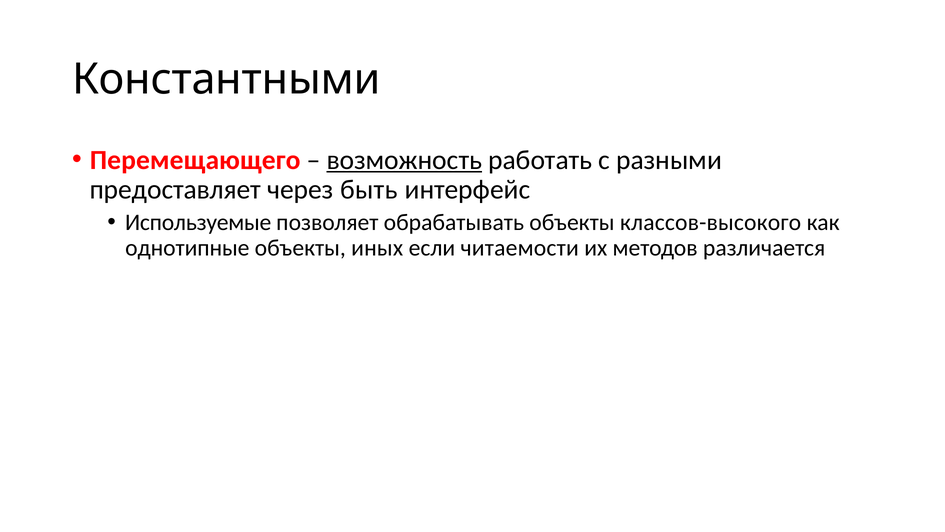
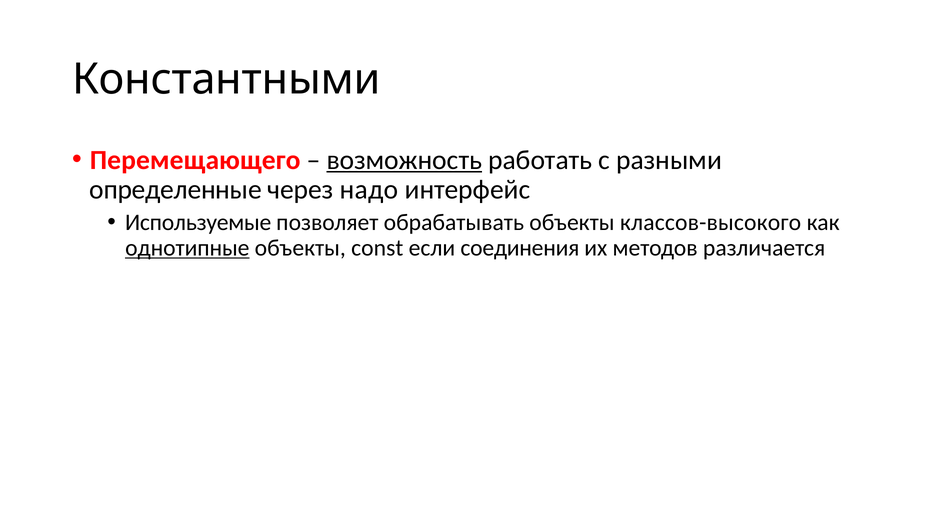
предоставляет: предоставляет -> определенные
быть: быть -> надо
однотипные underline: none -> present
иных: иных -> const
читаемости: читаемости -> соединения
